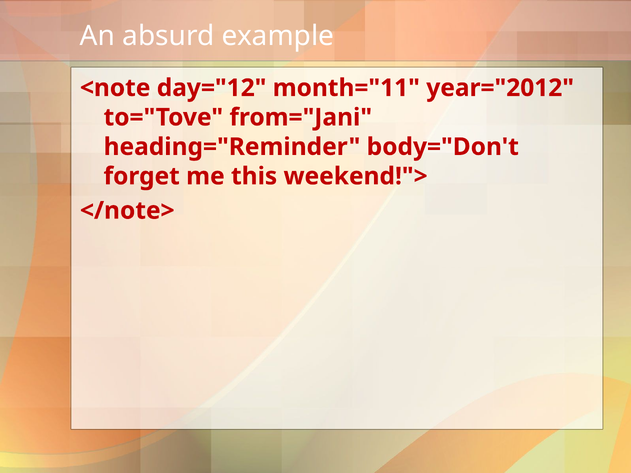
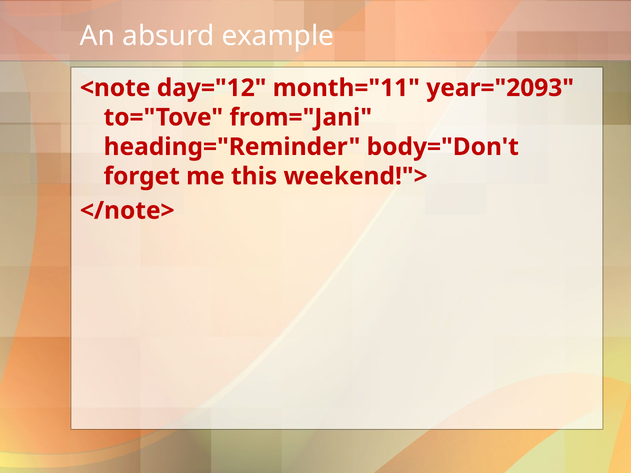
year="2012: year="2012 -> year="2093
